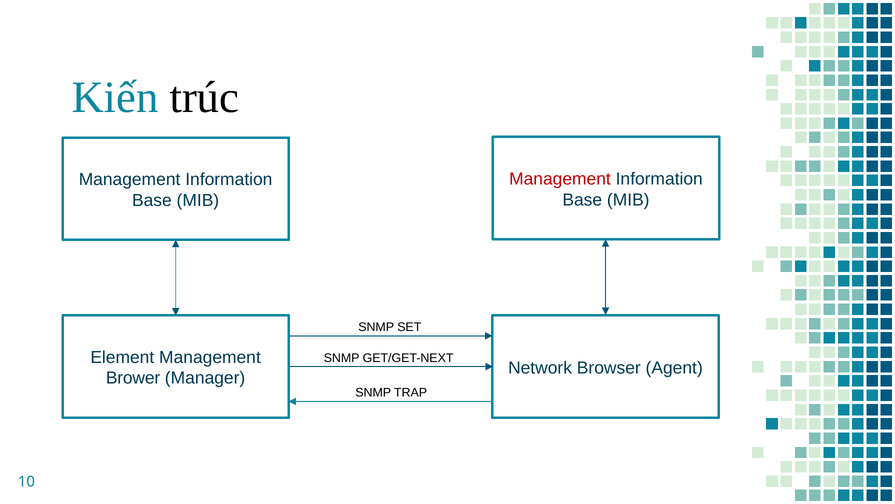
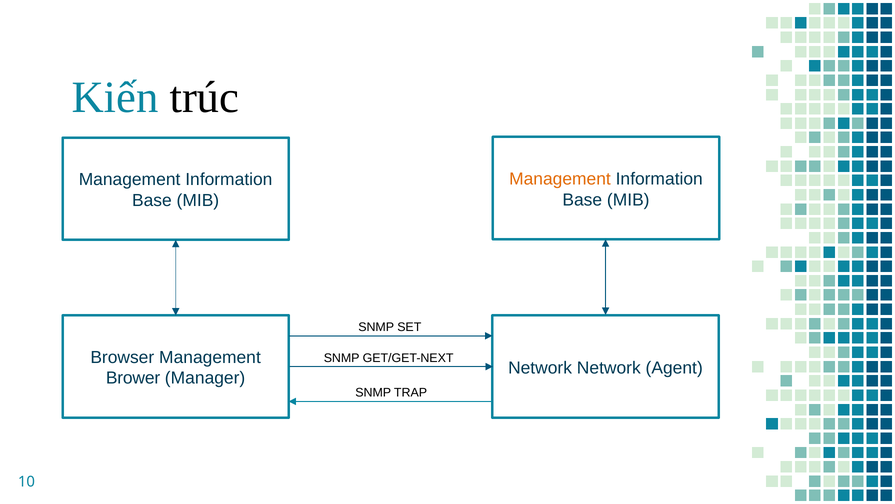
Management at (560, 179) colour: red -> orange
Element: Element -> Browser
Network Browser: Browser -> Network
